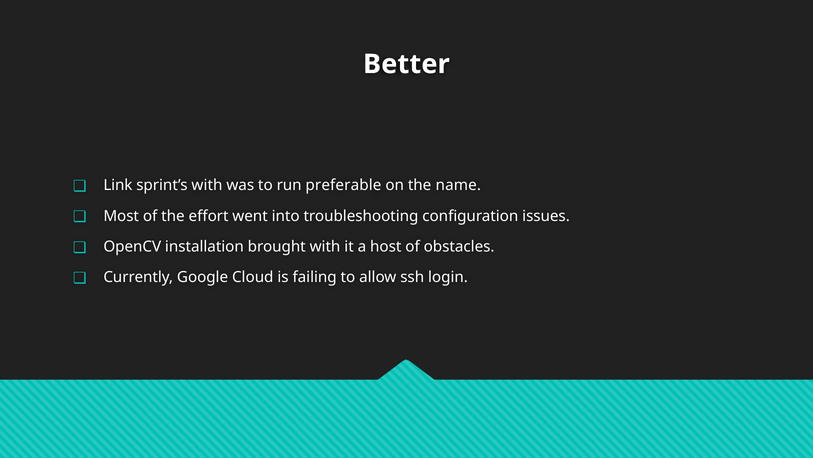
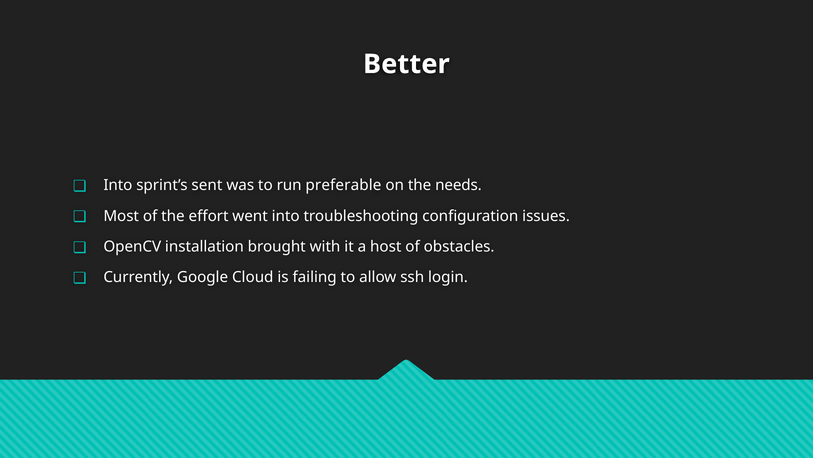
Link at (118, 185): Link -> Into
sprint’s with: with -> sent
name: name -> needs
